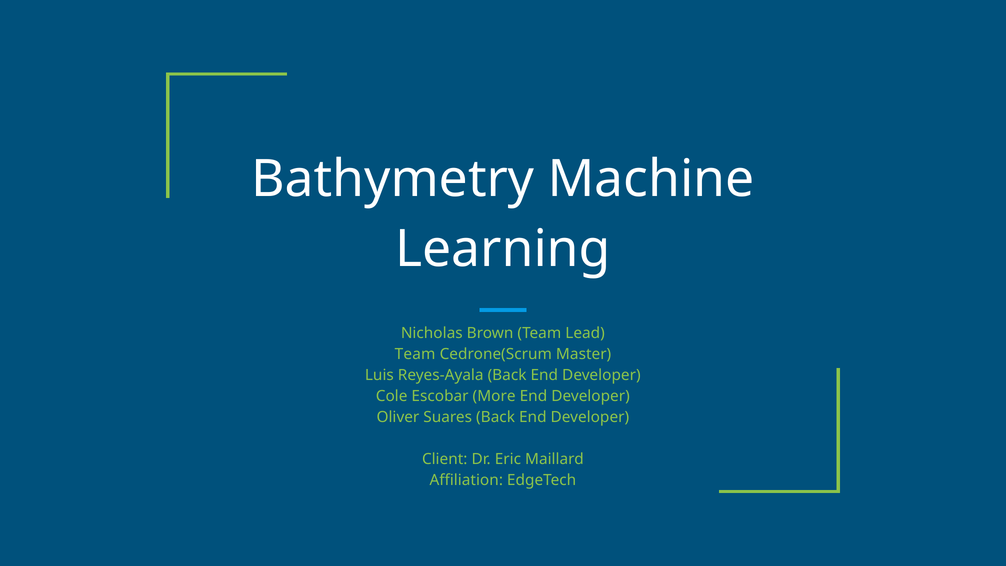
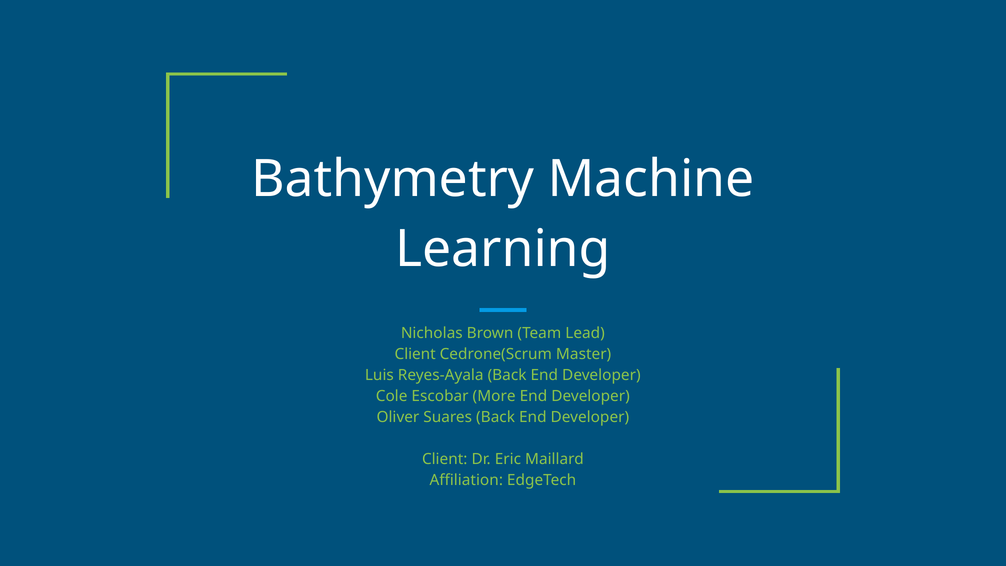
Team at (415, 354): Team -> Client
